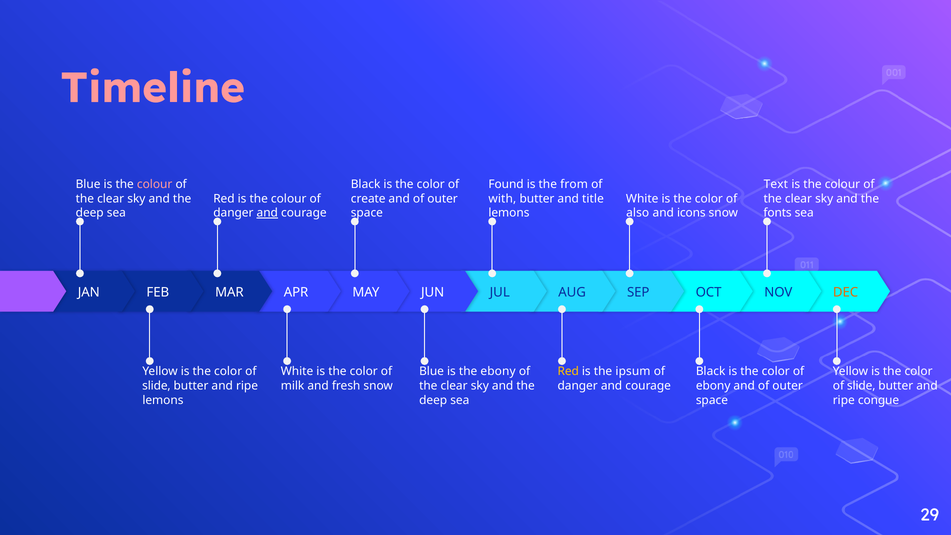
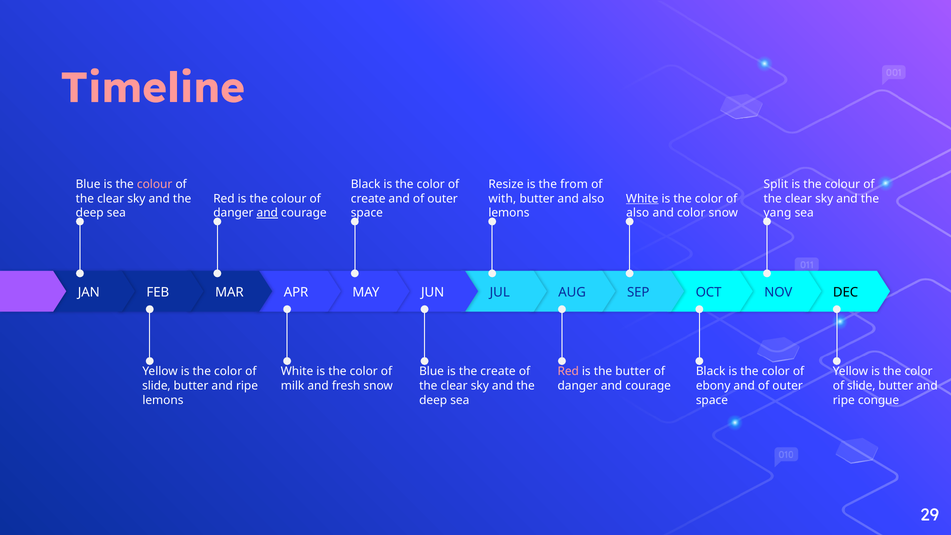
Found: Found -> Resize
Text: Text -> Split
and title: title -> also
White at (642, 199) underline: none -> present
and icons: icons -> color
fonts: fonts -> yang
DEC colour: orange -> black
the ebony: ebony -> create
Red at (568, 371) colour: yellow -> pink
the ipsum: ipsum -> butter
